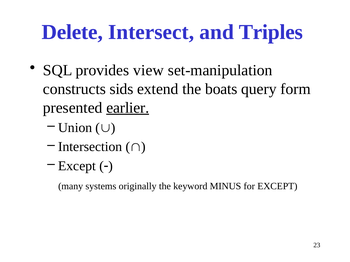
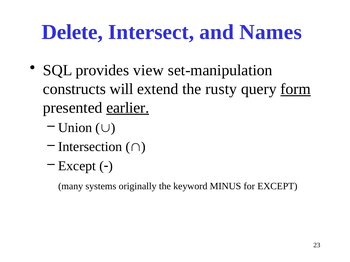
Triples: Triples -> Names
sids: sids -> will
boats: boats -> rusty
form underline: none -> present
